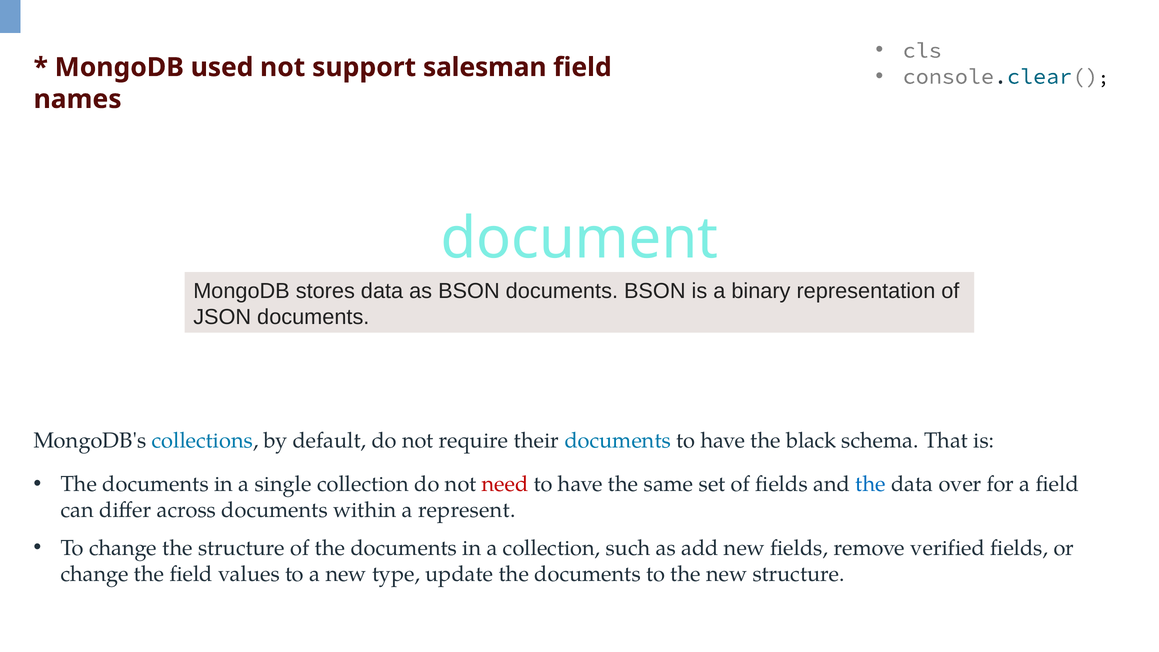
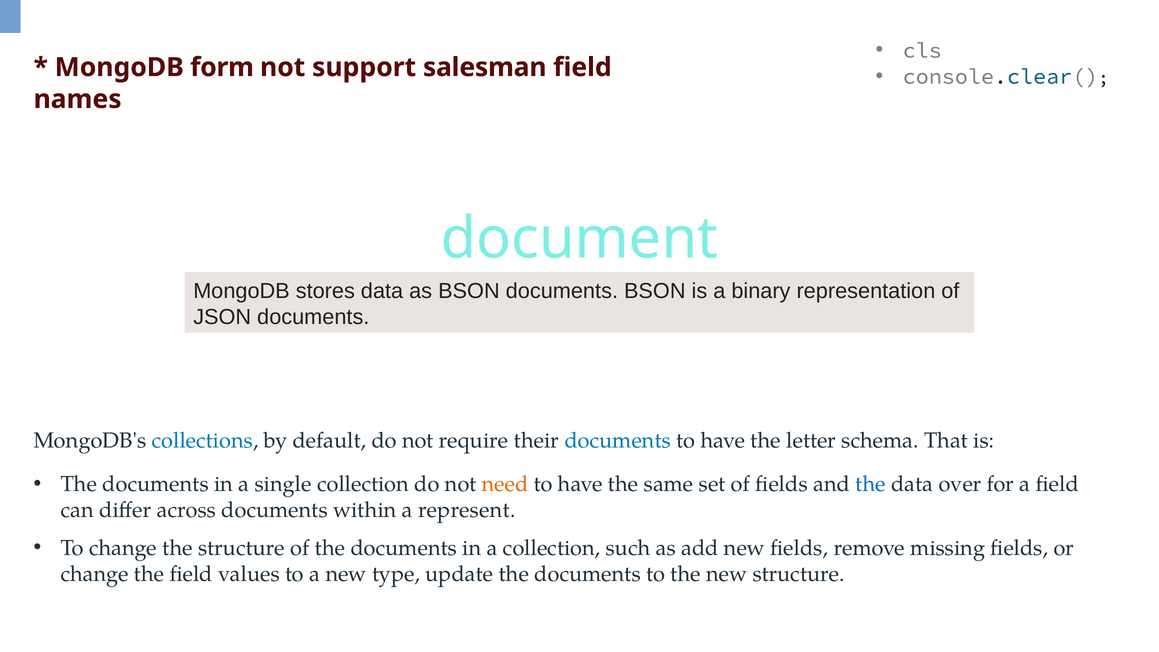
used: used -> form
black: black -> letter
need colour: red -> orange
verified: verified -> missing
